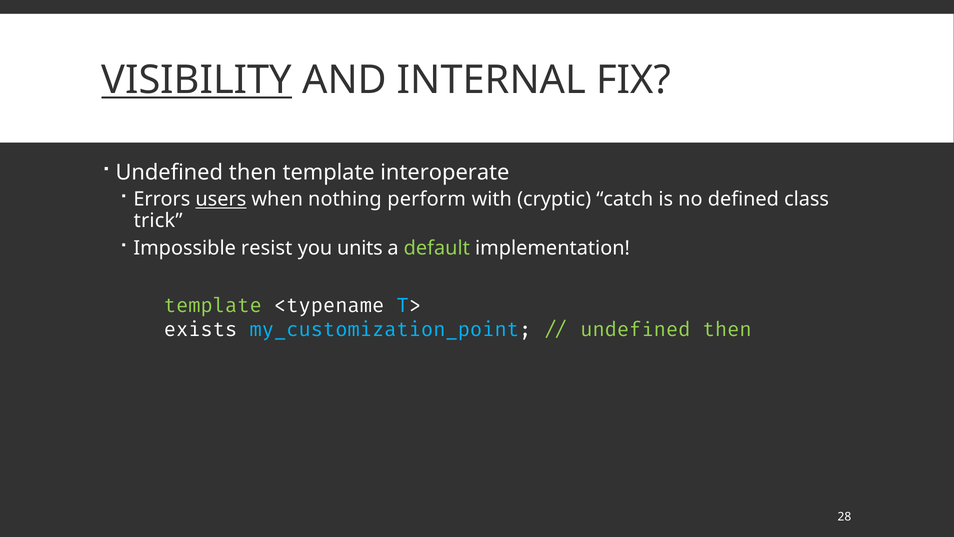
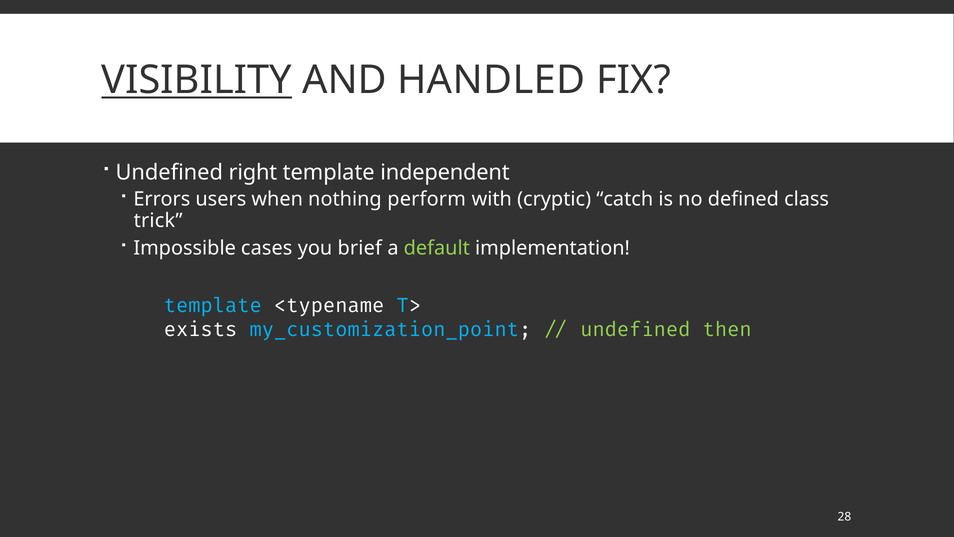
INTERNAL: INTERNAL -> HANDLED
then at (253, 173): then -> right
interoperate: interoperate -> independent
users underline: present -> none
resist: resist -> cases
units: units -> brief
template at (213, 306) colour: light green -> light blue
